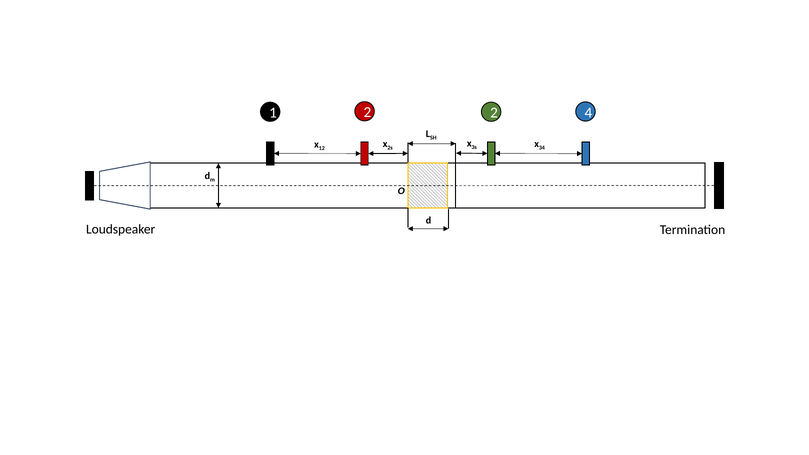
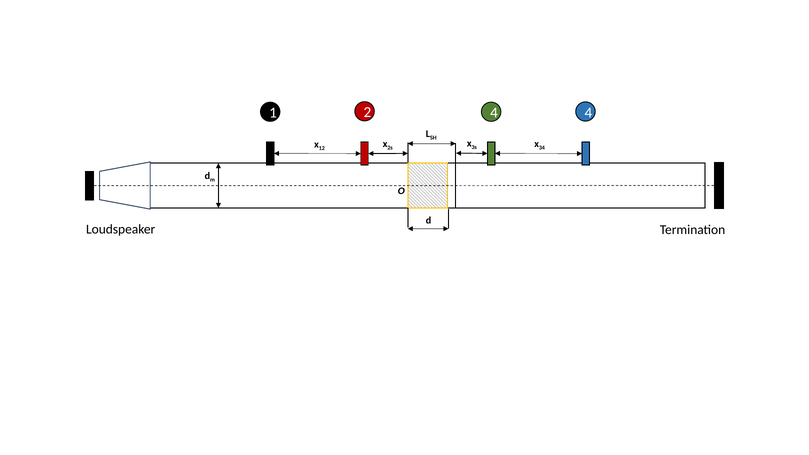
2 2: 2 -> 4
